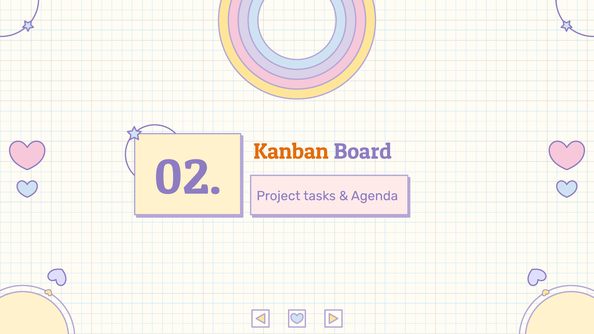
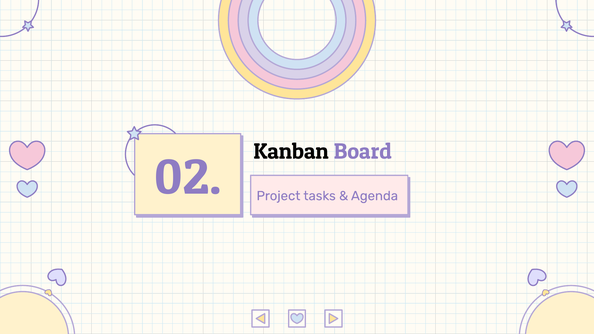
Kanban colour: orange -> black
